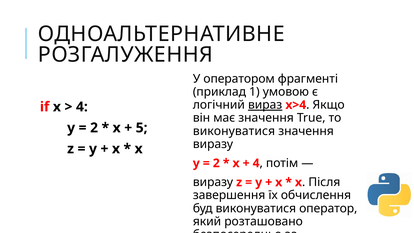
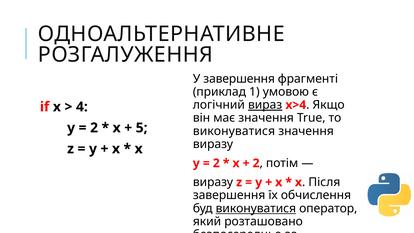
У оператором: оператором -> завершення
4 at (256, 163): 4 -> 2
виконуватися at (256, 208) underline: none -> present
